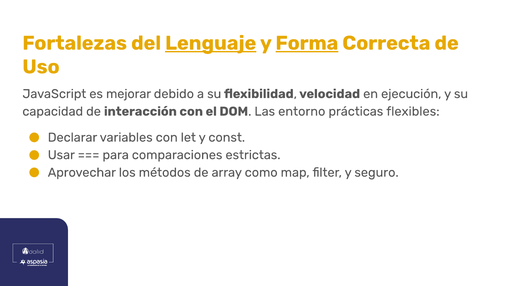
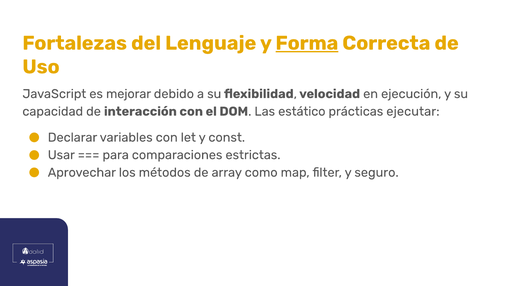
Lenguaje underline: present -> none
entorno: entorno -> estático
flexibles: flexibles -> ejecutar
